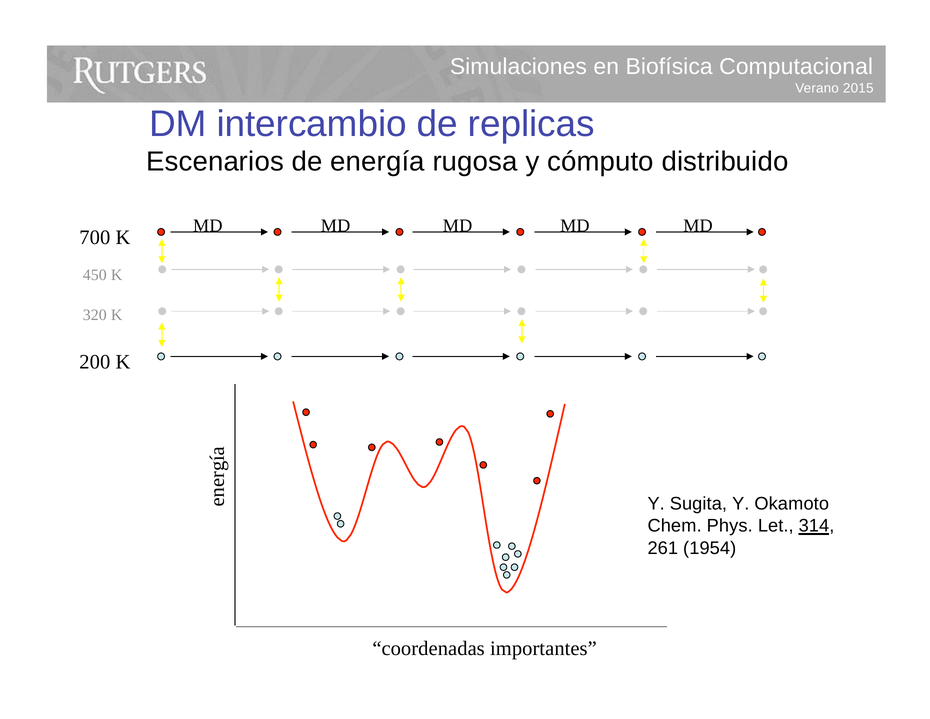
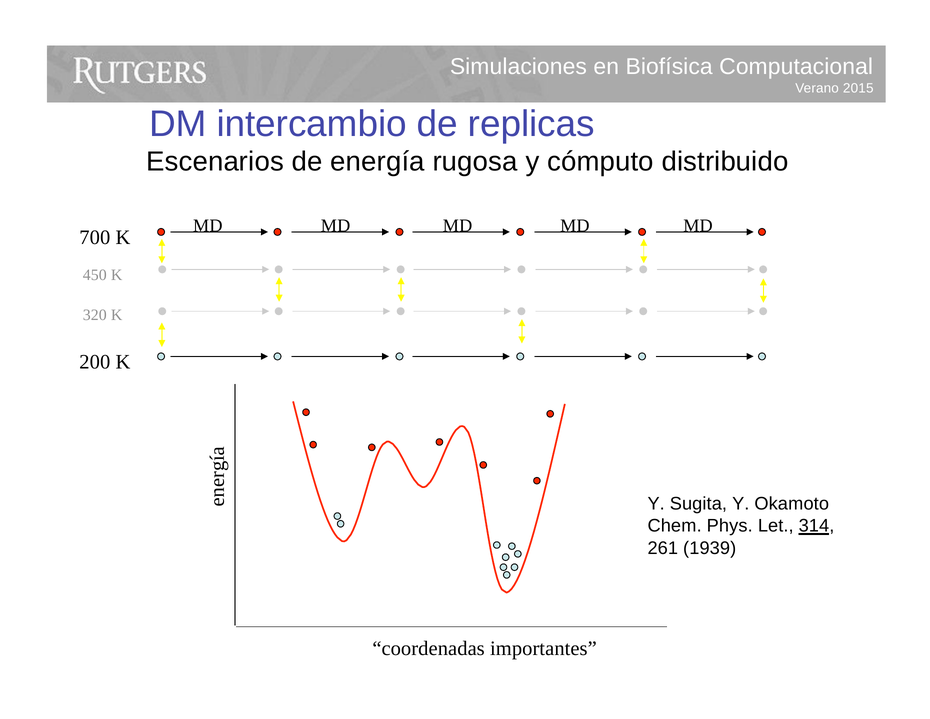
1954: 1954 -> 1939
